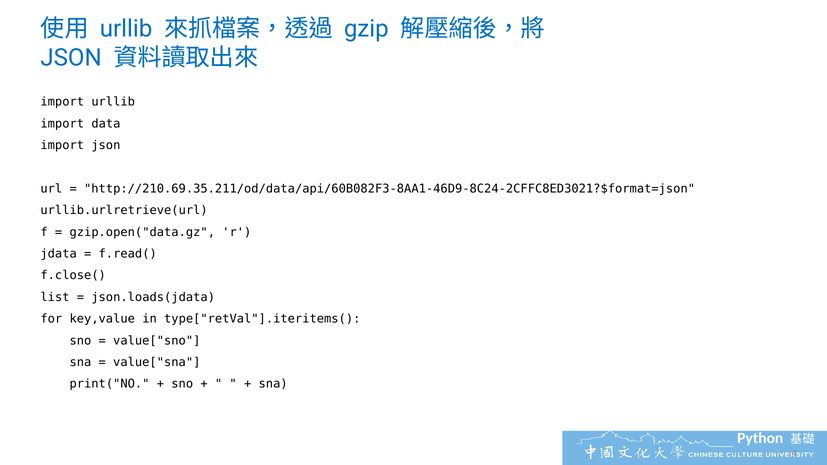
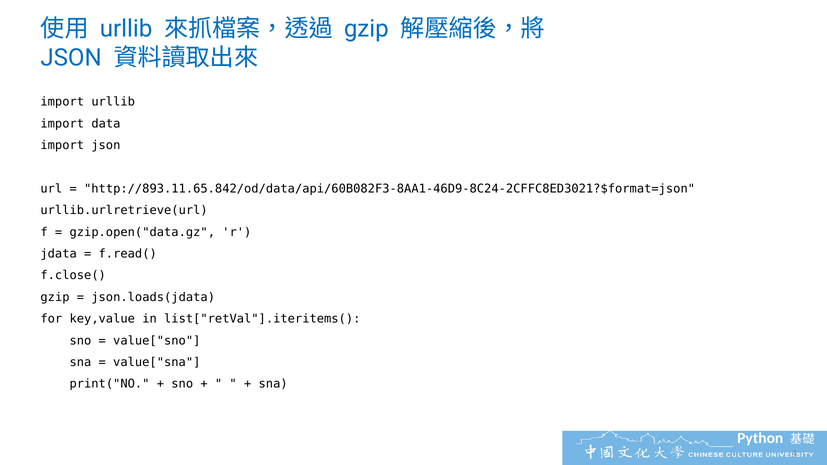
http://210.69.35.211/od/data/api/60B082F3-8AA1-46D9-8C24-2CFFC8ED3021?$format=json: http://210.69.35.211/od/data/api/60B082F3-8AA1-46D9-8C24-2CFFC8ED3021?$format=json -> http://893.11.65.842/od/data/api/60B082F3-8AA1-46D9-8C24-2CFFC8ED3021?$format=json
list at (55, 297): list -> gzip
type["retVal"].iteritems(: type["retVal"].iteritems( -> list["retVal"].iteritems(
